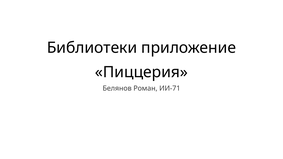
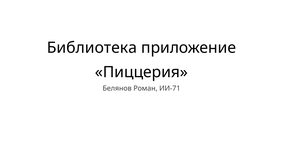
Библиотеки: Библиотеки -> Библиотека
